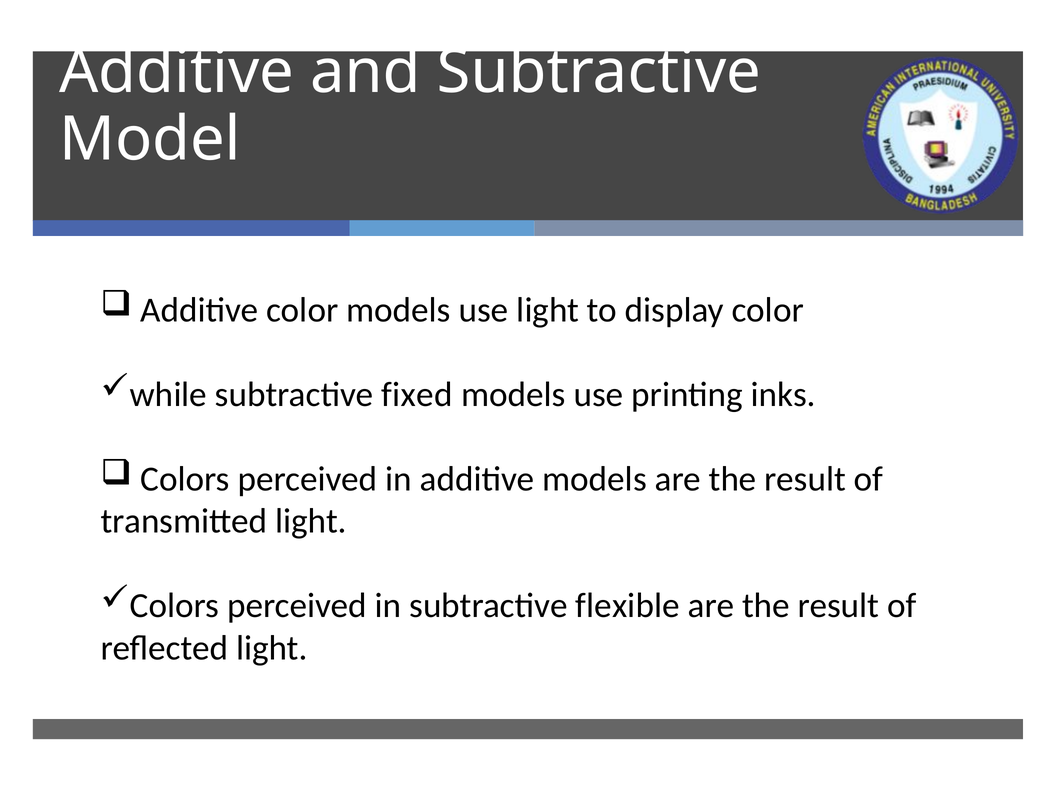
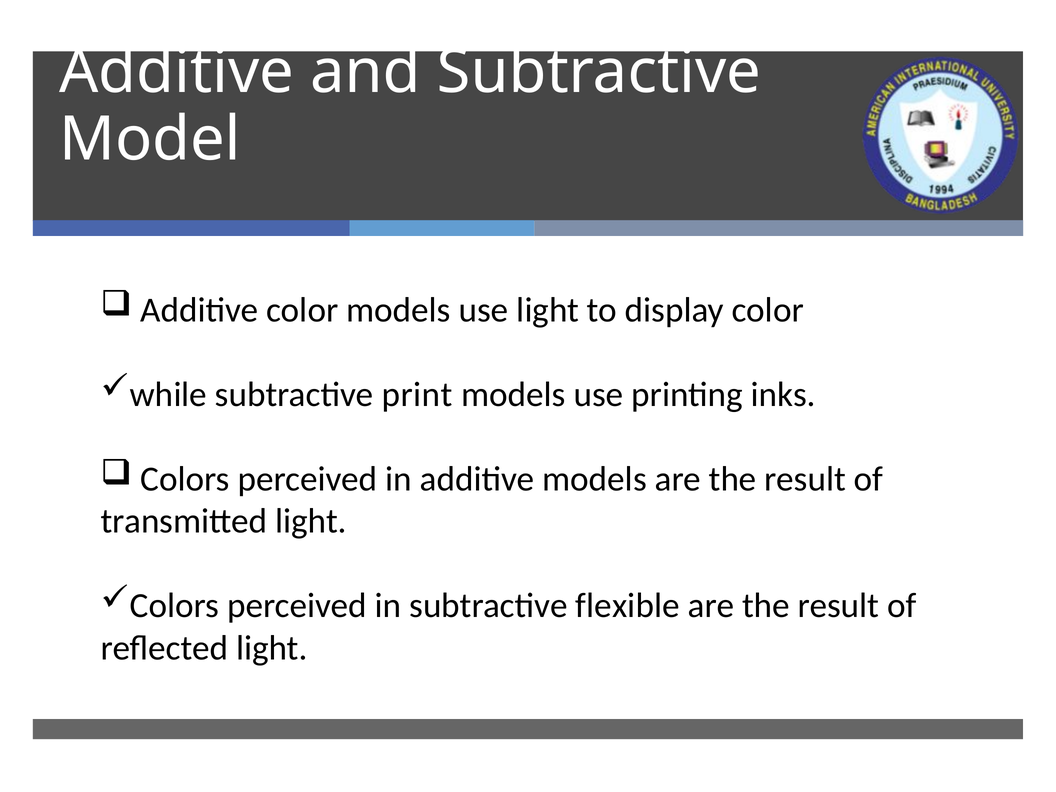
fixed: fixed -> print
